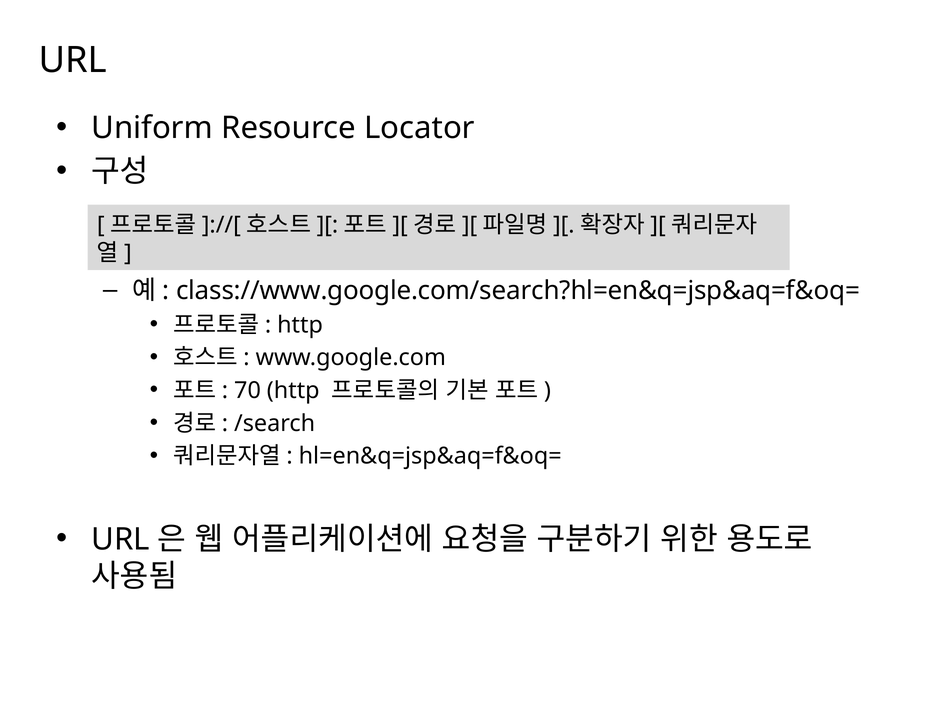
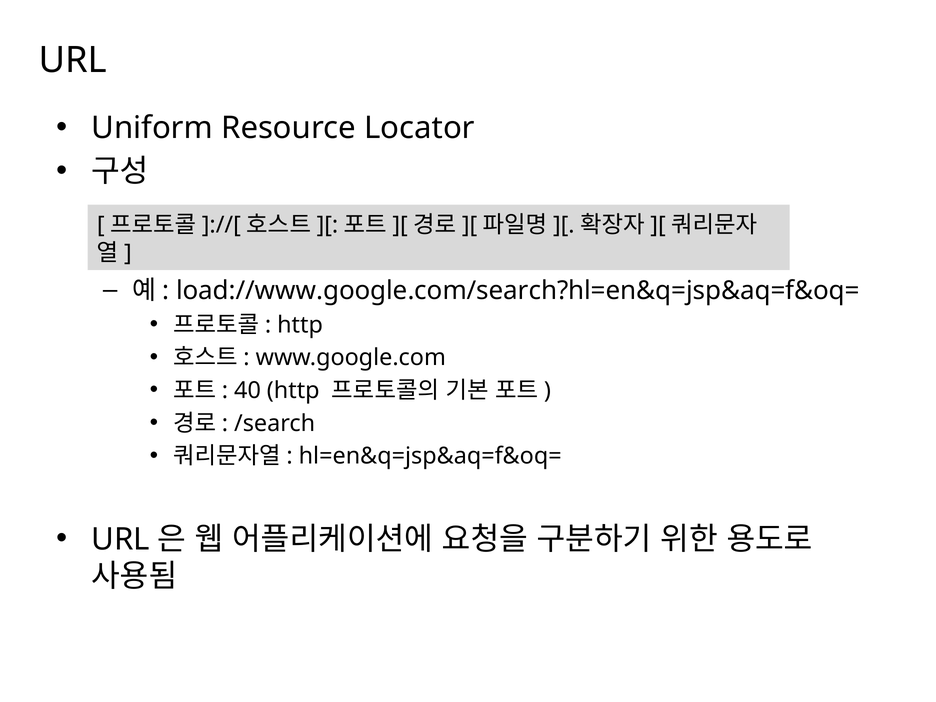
class://www.google.com/search?hl=en&q=jsp&aq=f&oq=: class://www.google.com/search?hl=en&q=jsp&aq=f&oq= -> load://www.google.com/search?hl=en&q=jsp&aq=f&oq=
70: 70 -> 40
